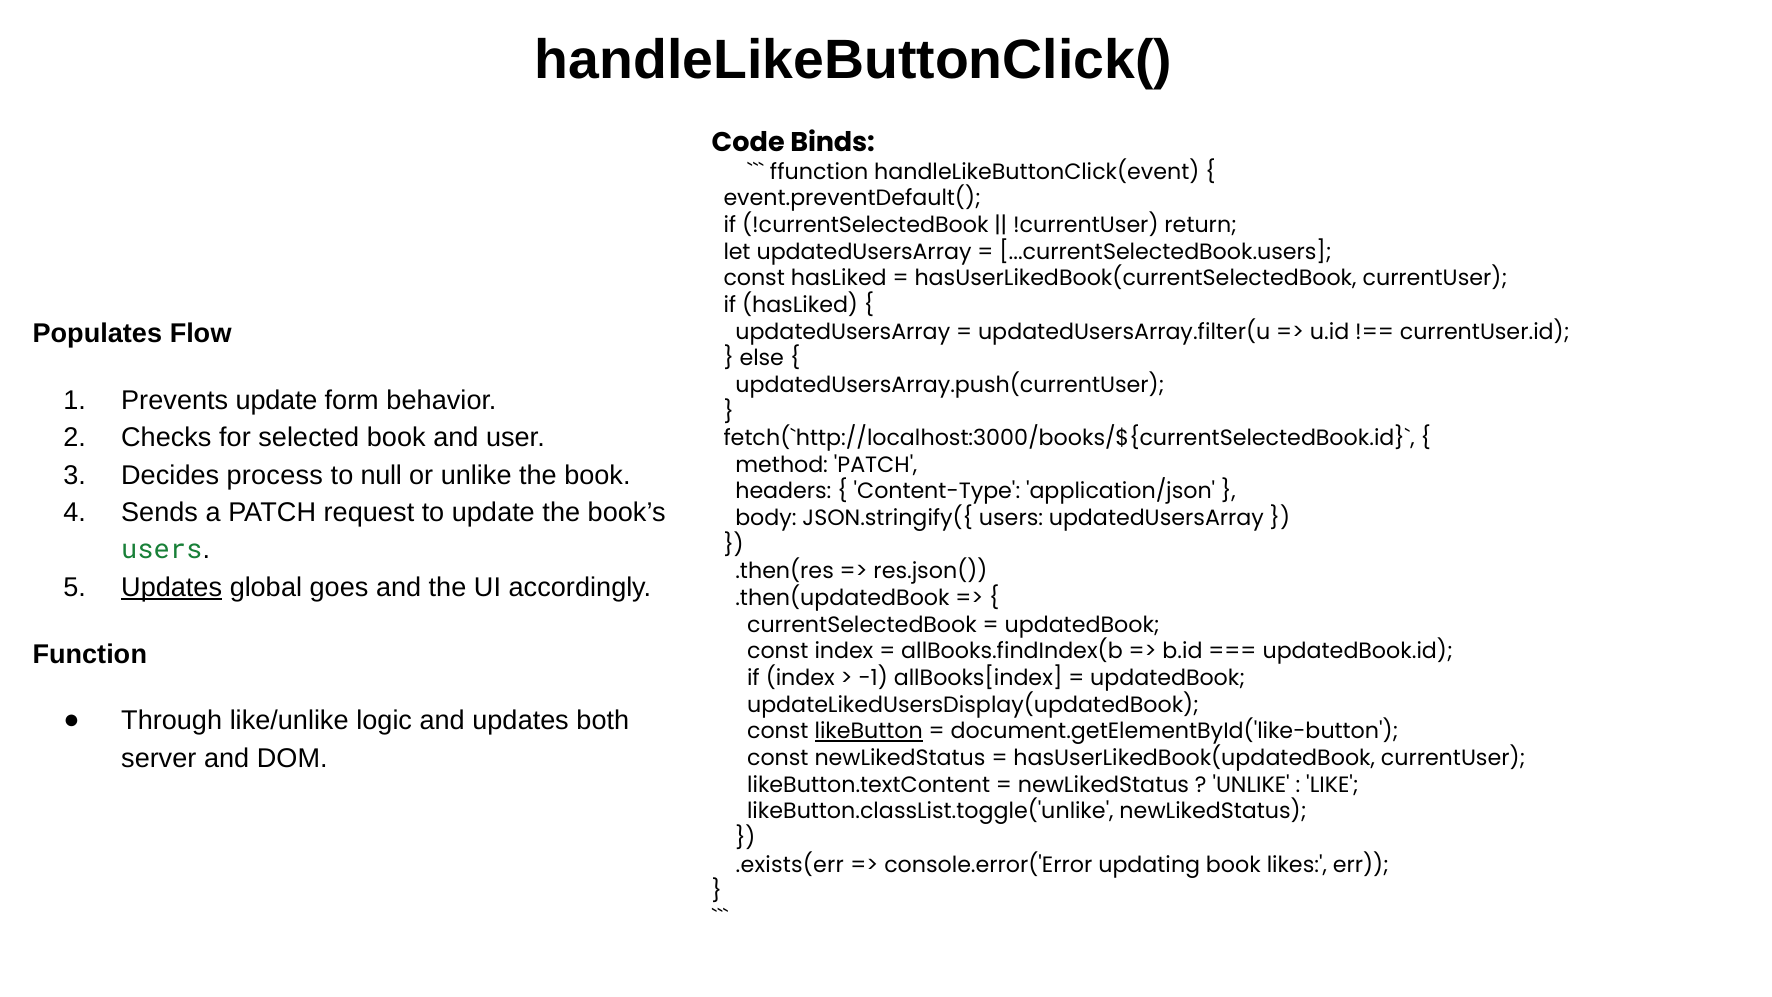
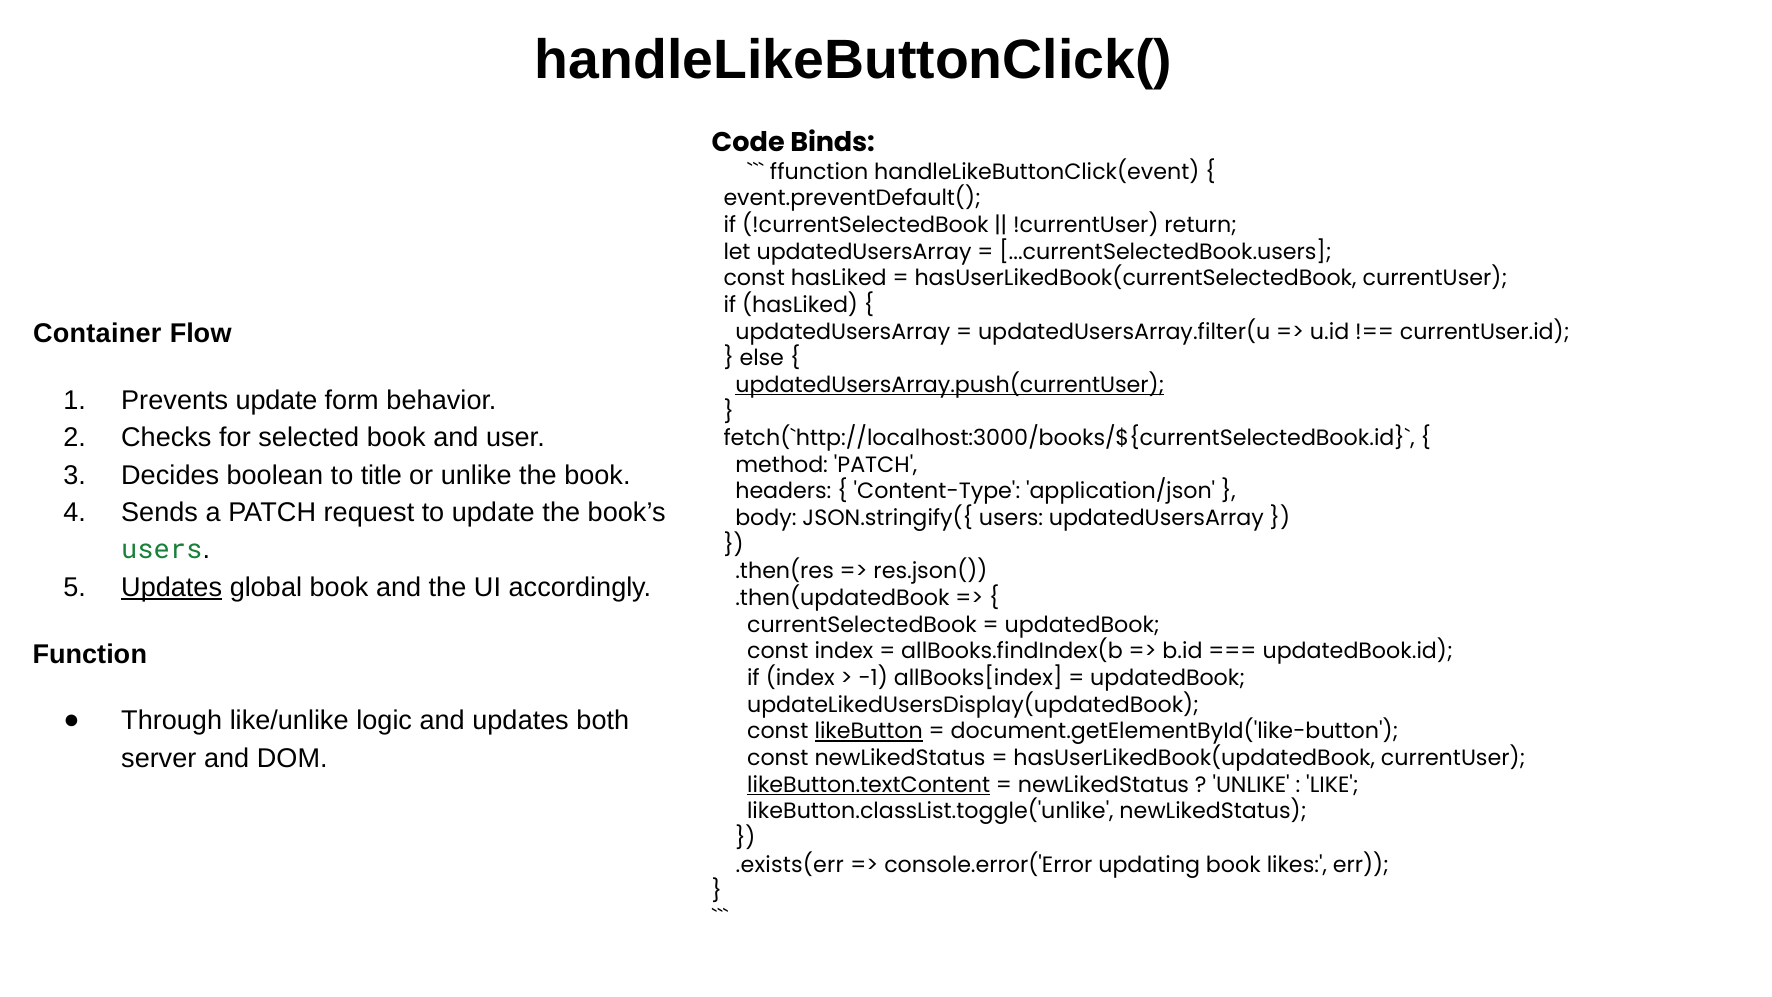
Populates: Populates -> Container
updatedUsersArray.push(currentUser underline: none -> present
process: process -> boolean
null: null -> title
global goes: goes -> book
likeButton.textContent underline: none -> present
